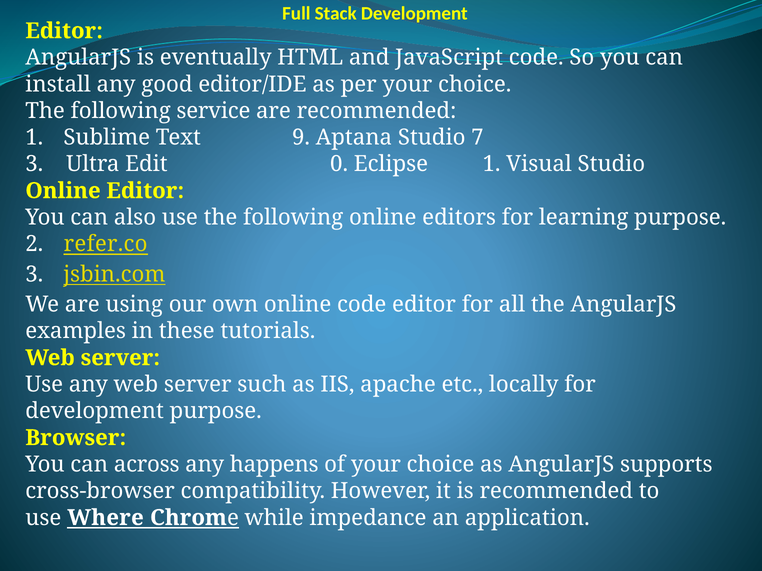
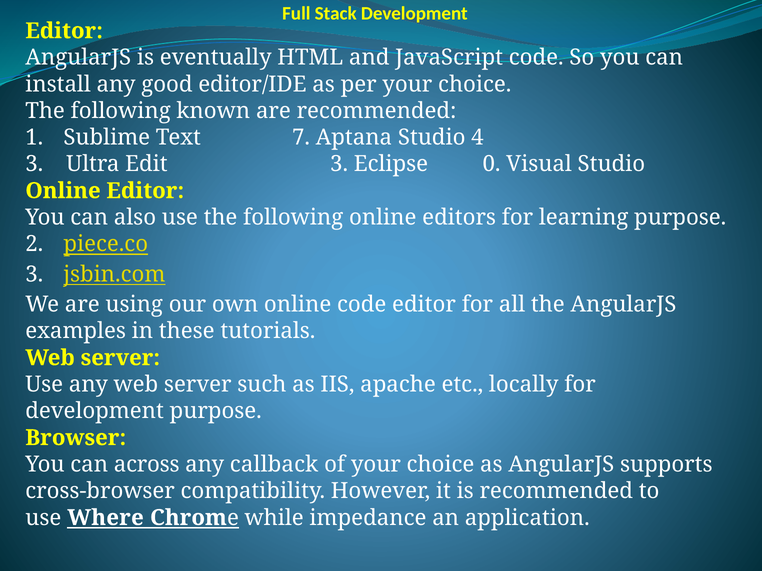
service: service -> known
9: 9 -> 7
7: 7 -> 4
Edit 0: 0 -> 3
Eclipse 1: 1 -> 0
refer.co: refer.co -> piece.co
happens: happens -> callback
